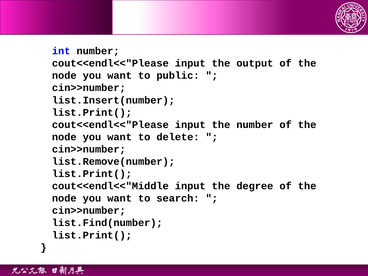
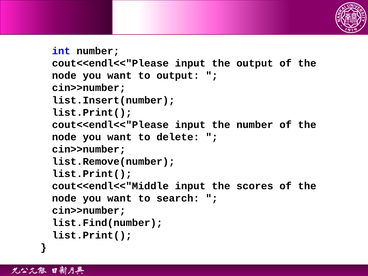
to public: public -> output
degree: degree -> scores
